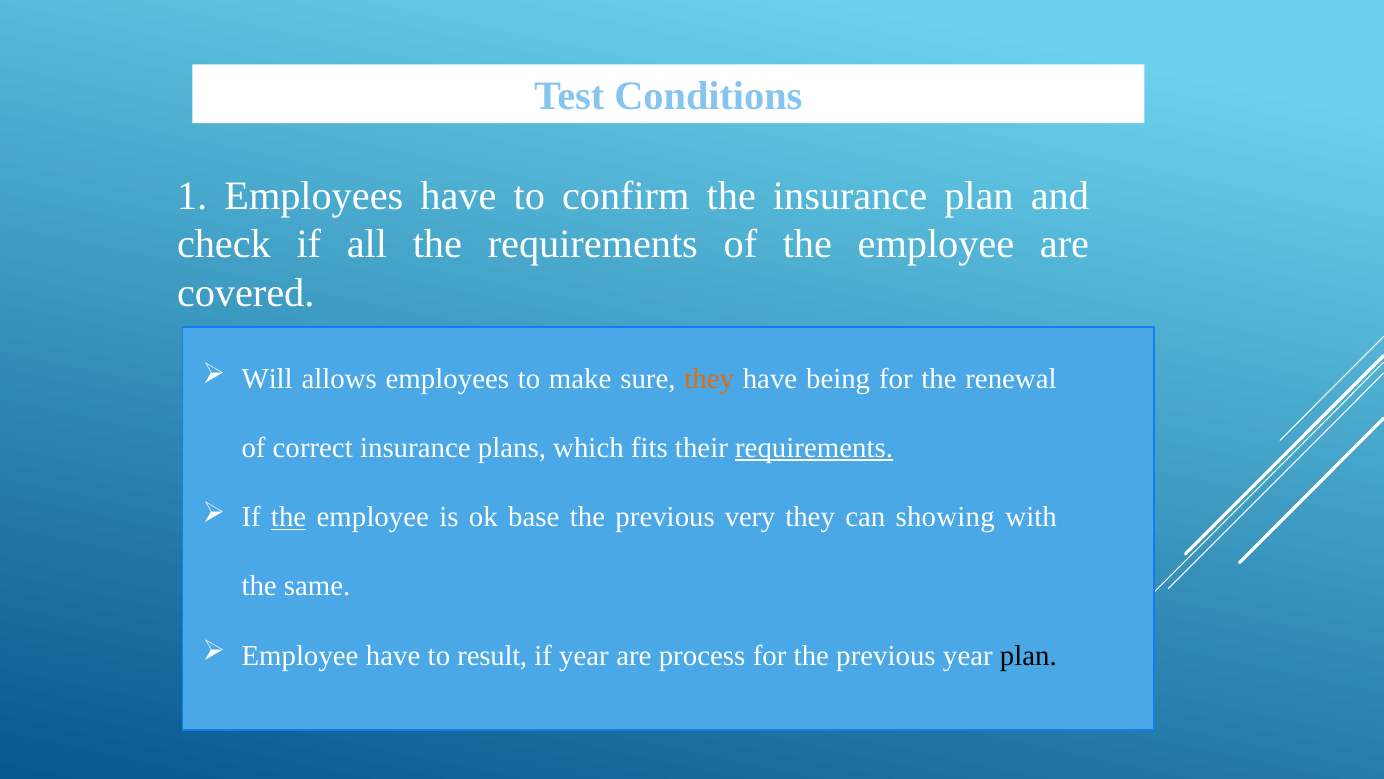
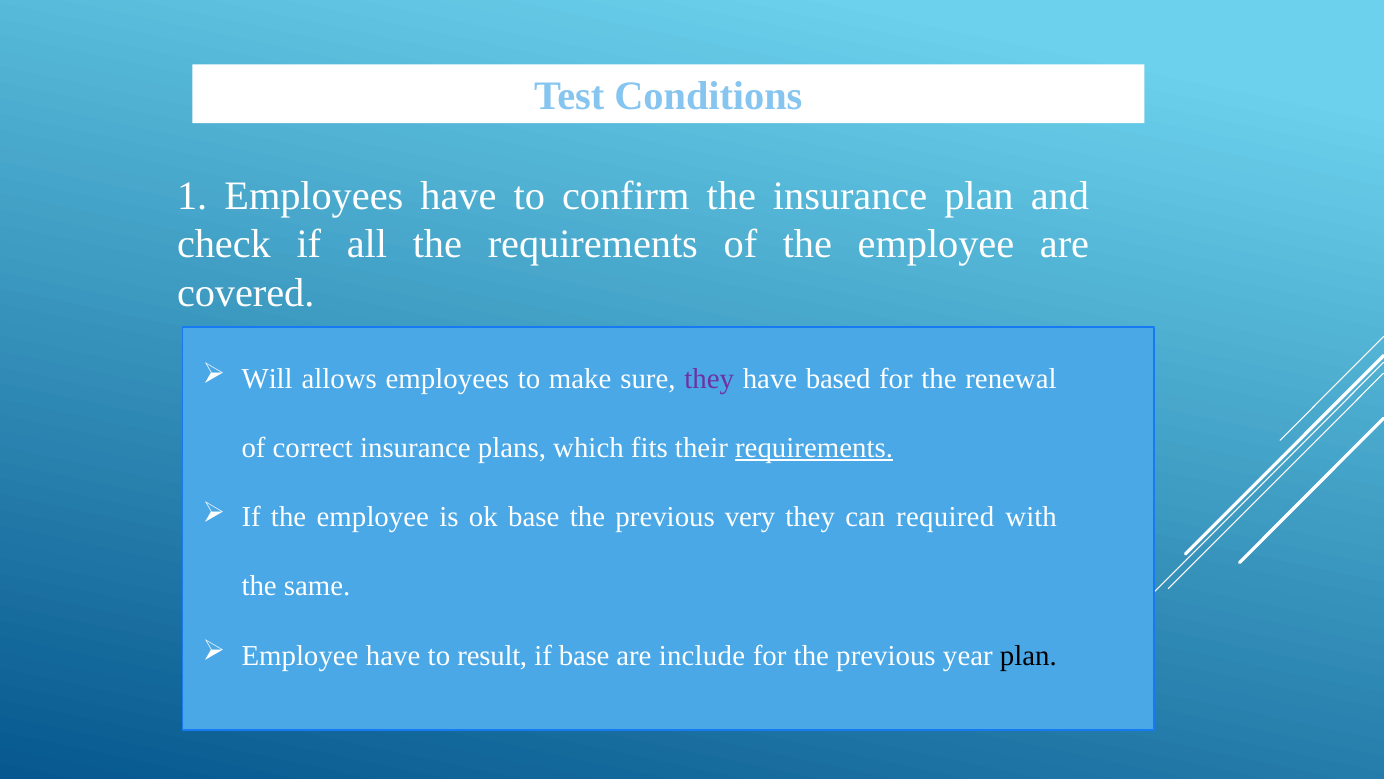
they at (709, 378) colour: orange -> purple
being: being -> based
the at (289, 517) underline: present -> none
showing: showing -> required
if year: year -> base
process: process -> include
